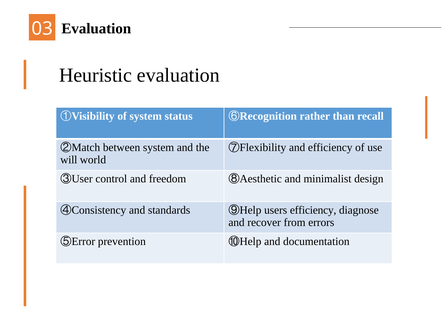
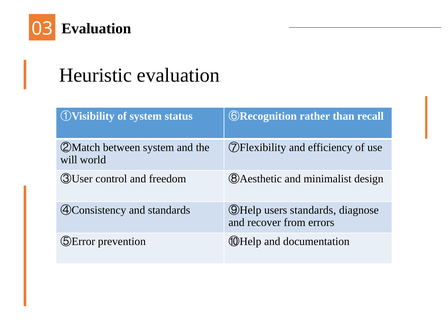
users efficiency: efficiency -> standards
